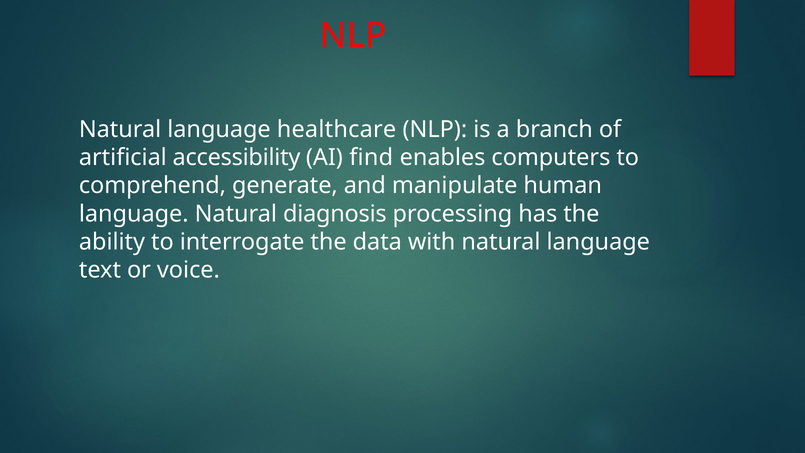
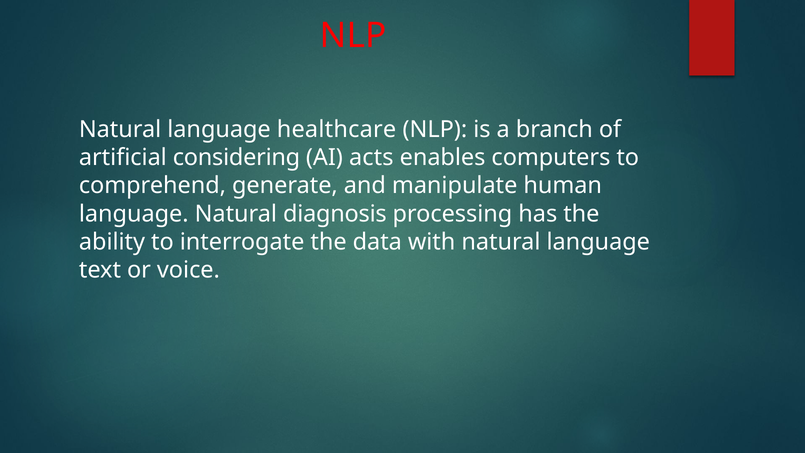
accessibility: accessibility -> considering
find: find -> acts
